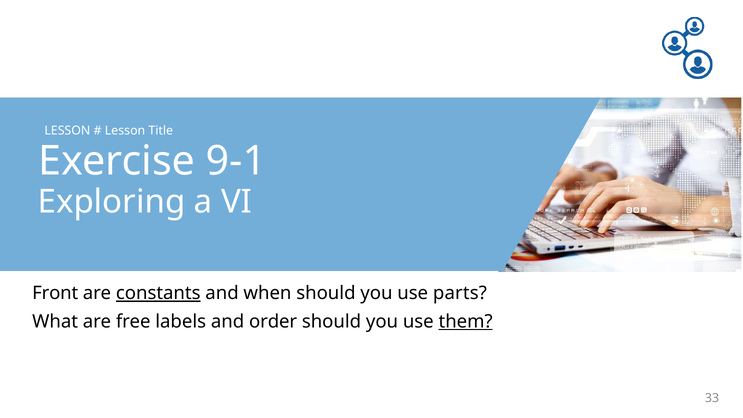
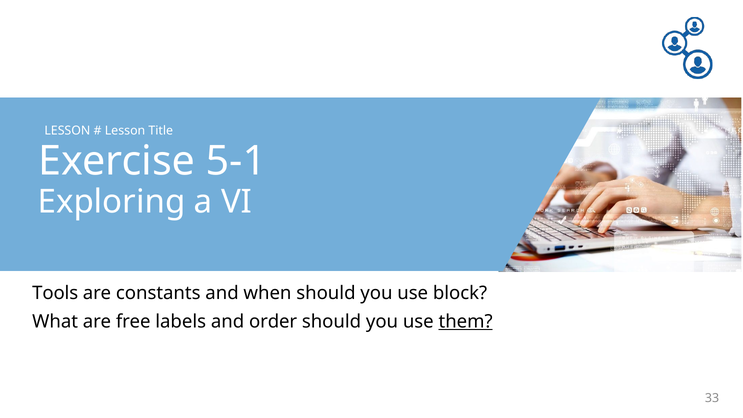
9-1: 9-1 -> 5-1
Front: Front -> Tools
constants underline: present -> none
parts: parts -> block
